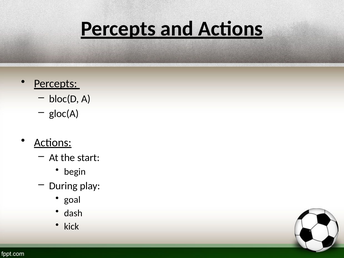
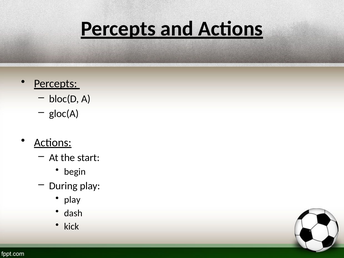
goal at (72, 200): goal -> play
